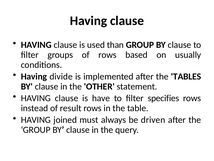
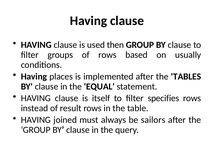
than: than -> then
divide: divide -> places
OTHER: OTHER -> EQUAL
have: have -> itself
driven: driven -> sailors
